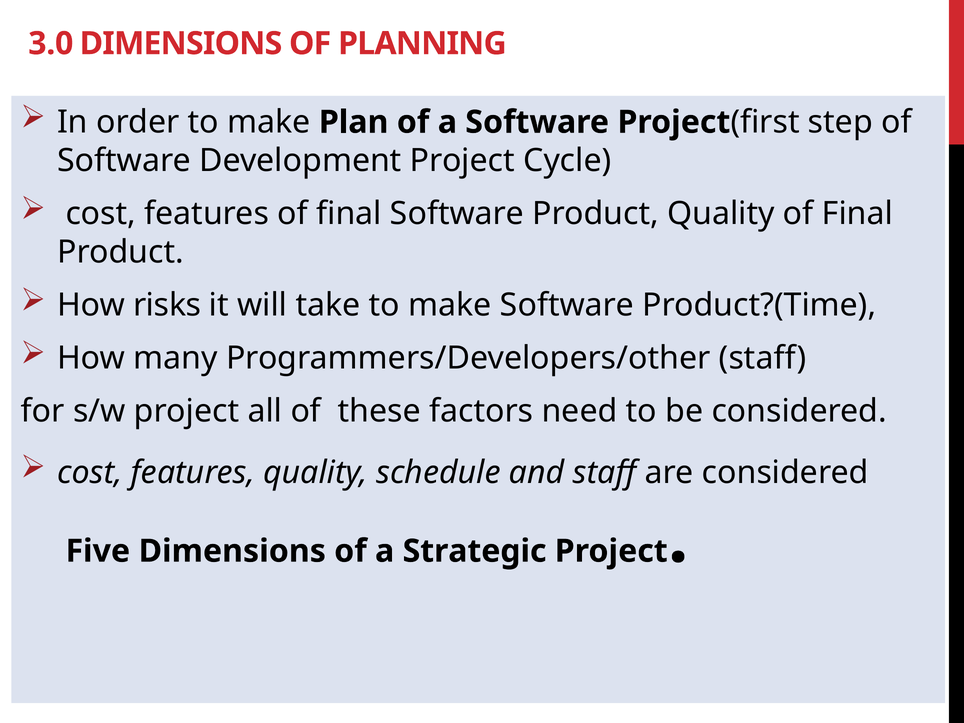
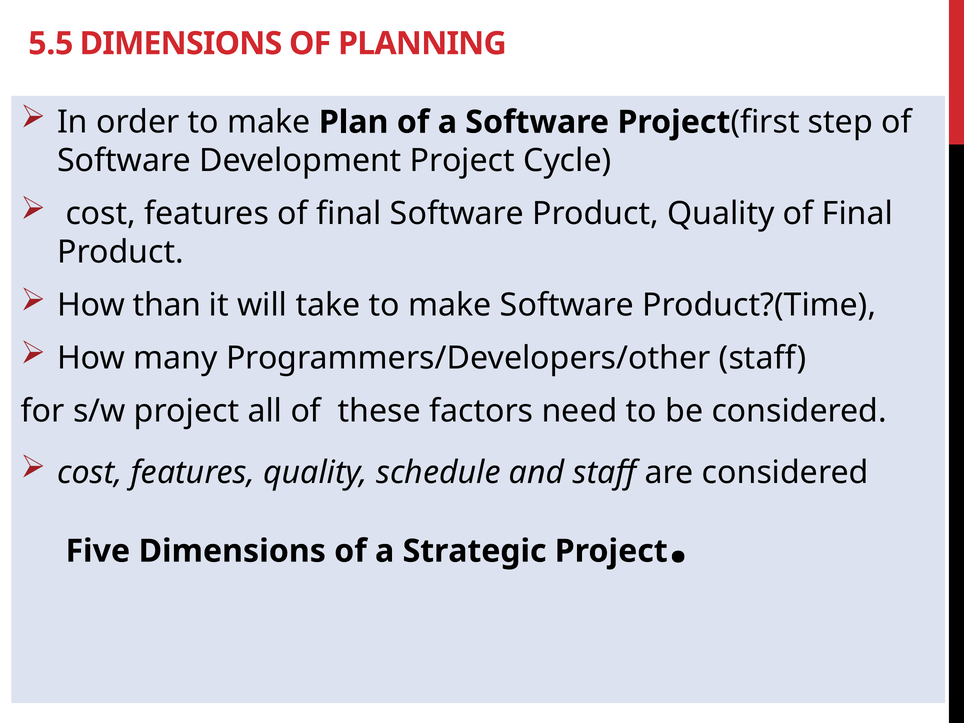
3.0: 3.0 -> 5.5
risks: risks -> than
